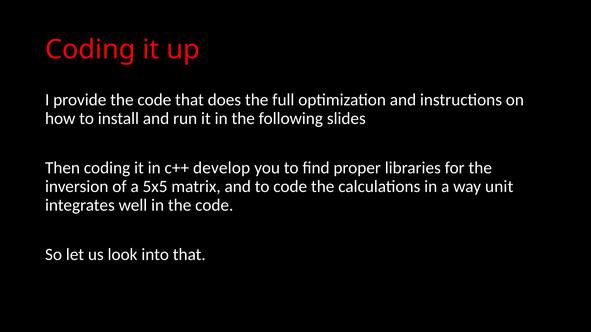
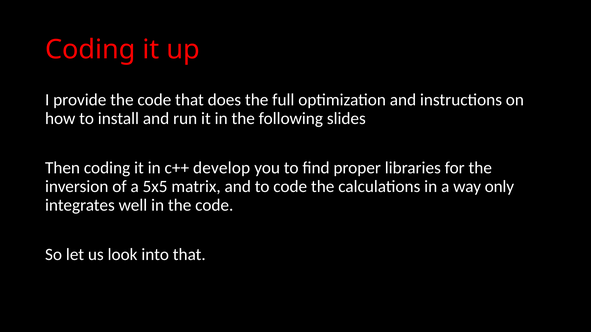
unit: unit -> only
